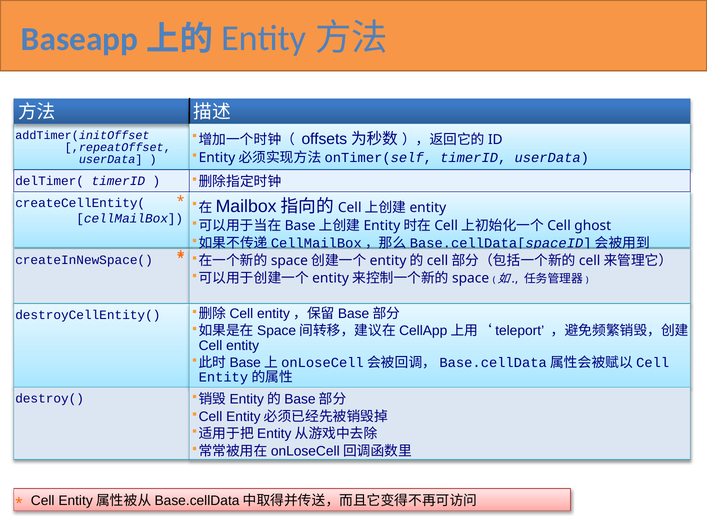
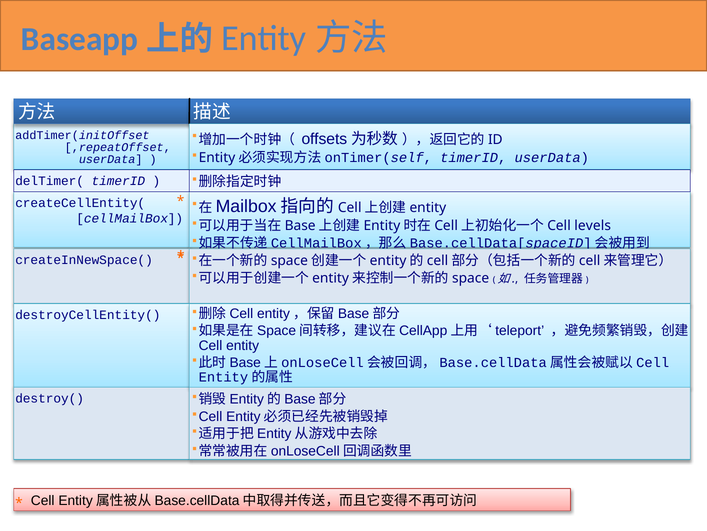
ghost: ghost -> levels
